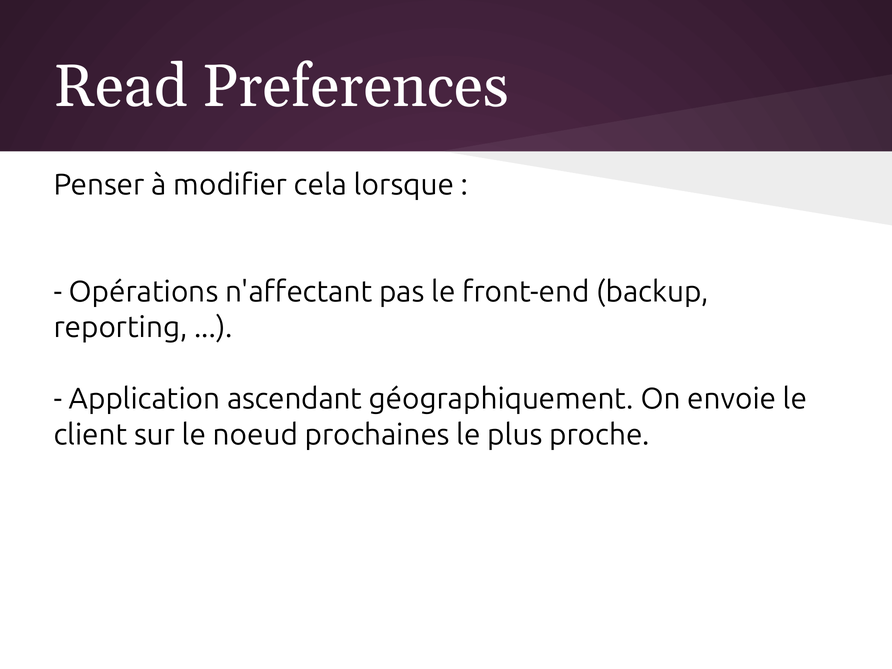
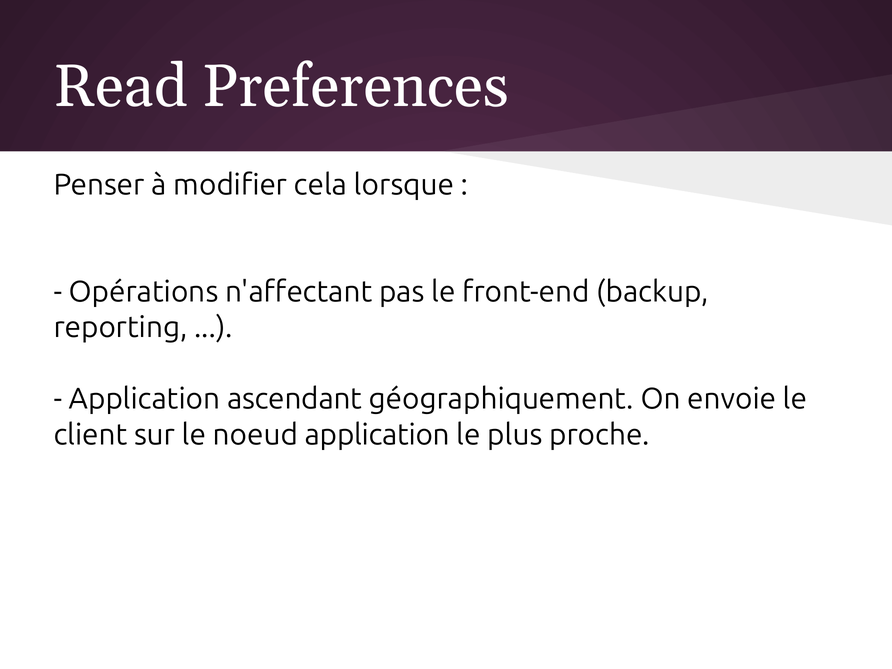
noeud prochaines: prochaines -> application
